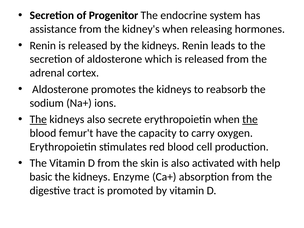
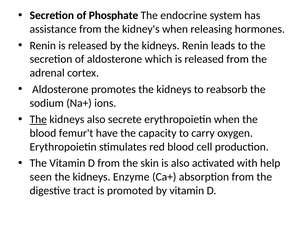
Progenitor: Progenitor -> Phosphate
the at (250, 119) underline: present -> none
basic: basic -> seen
